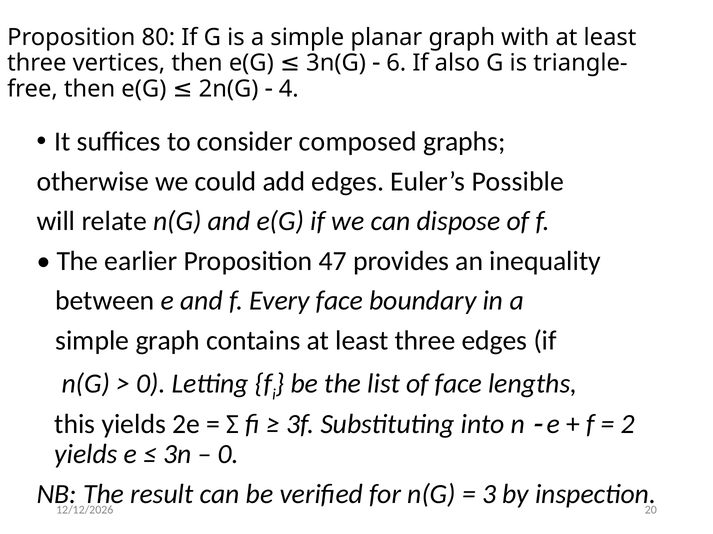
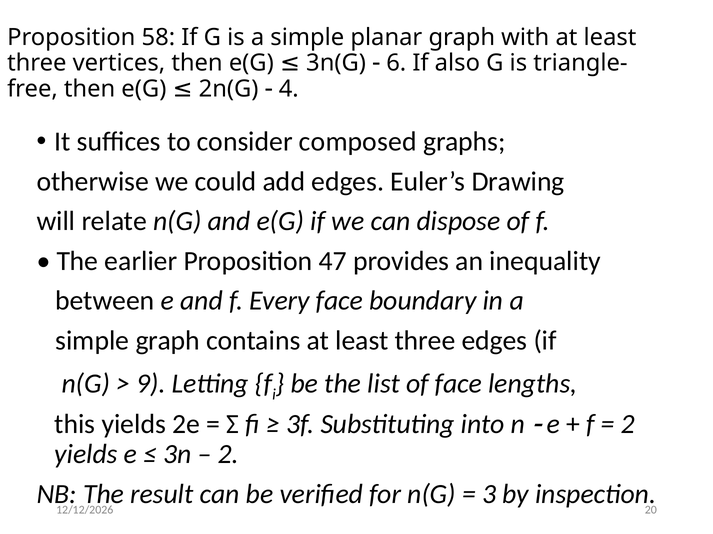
80: 80 -> 58
Possible: Possible -> Drawing
0 at (151, 384): 0 -> 9
0 at (228, 455): 0 -> 2
